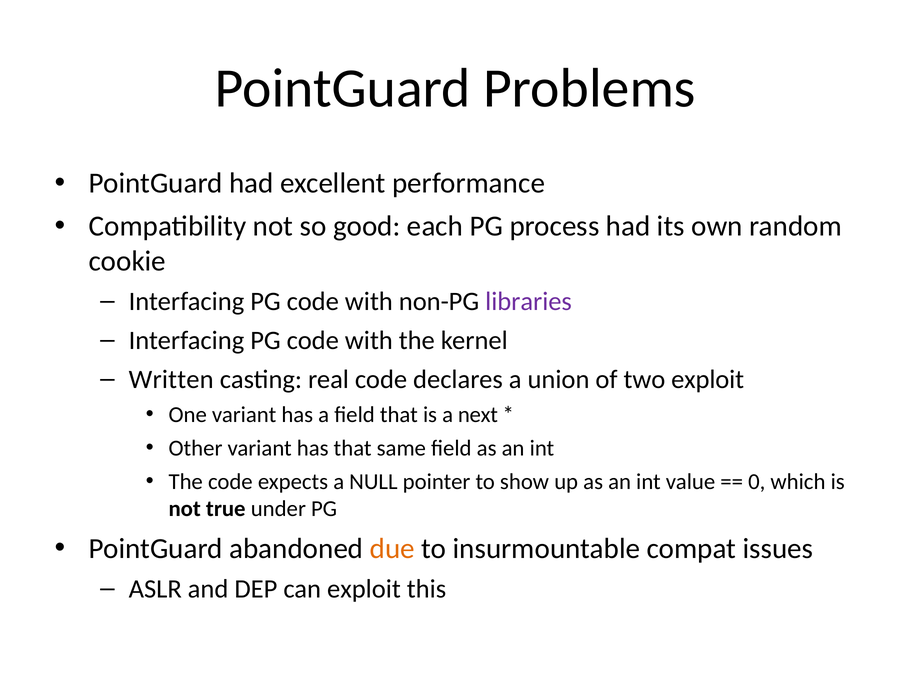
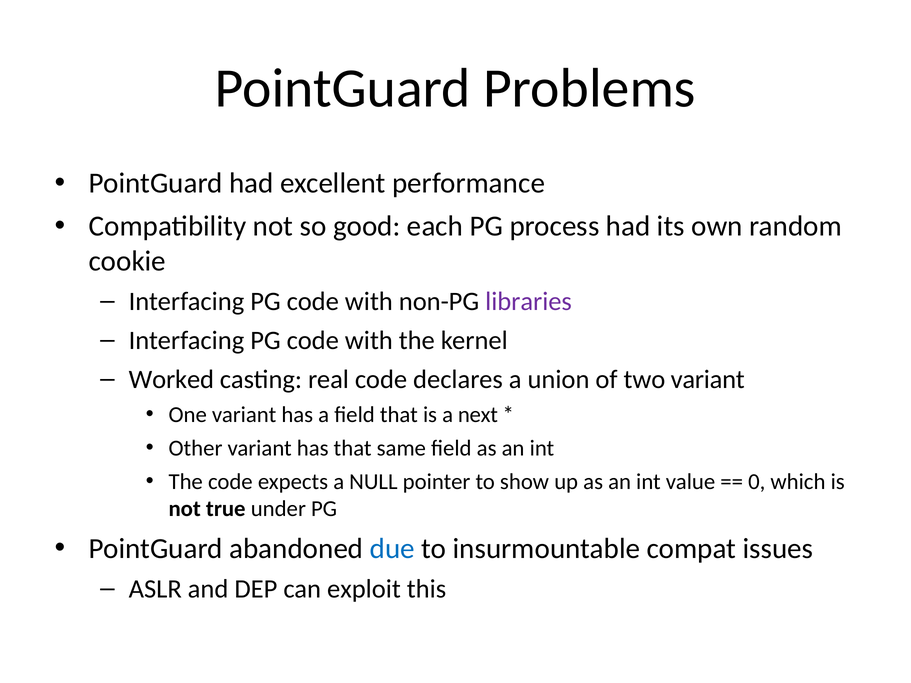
Written: Written -> Worked
two exploit: exploit -> variant
due colour: orange -> blue
